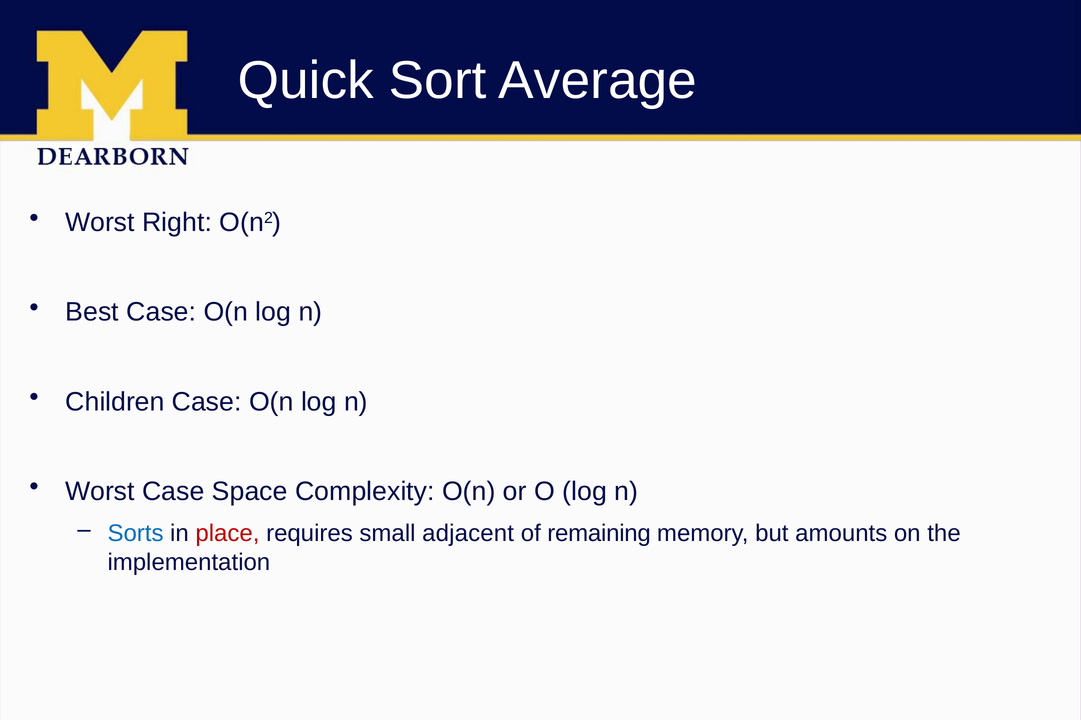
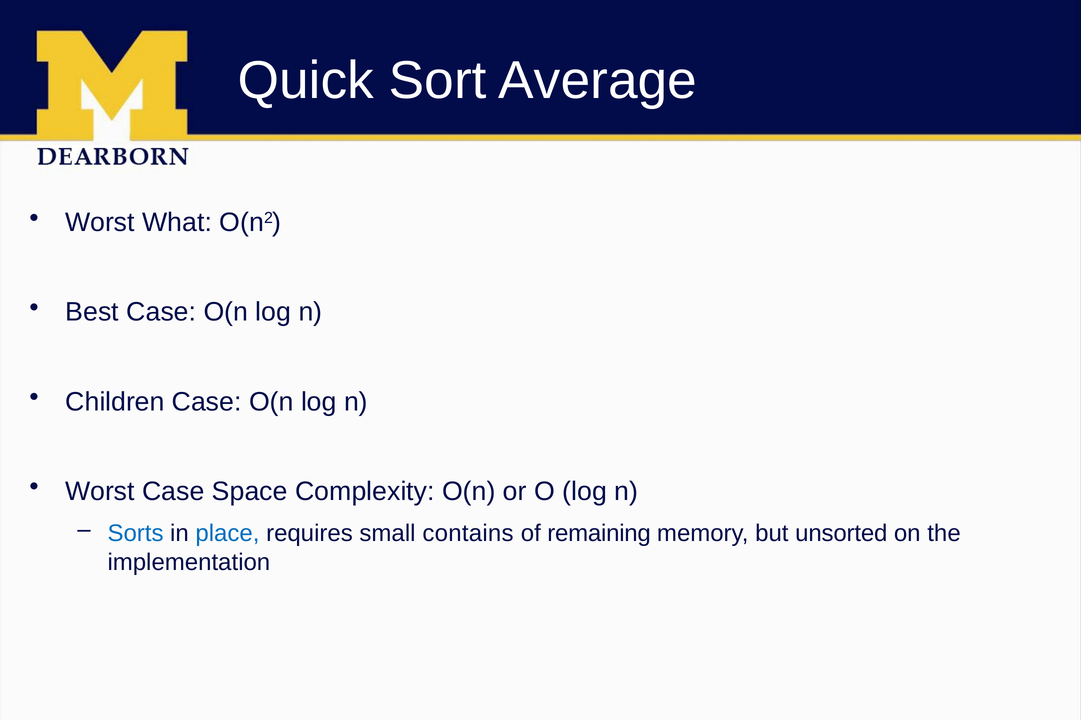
Right: Right -> What
place colour: red -> blue
adjacent: adjacent -> contains
amounts: amounts -> unsorted
